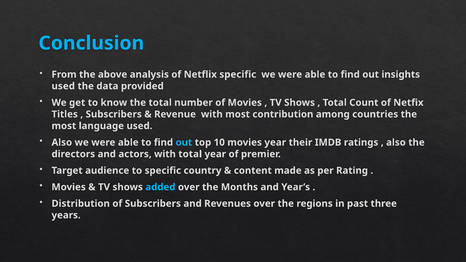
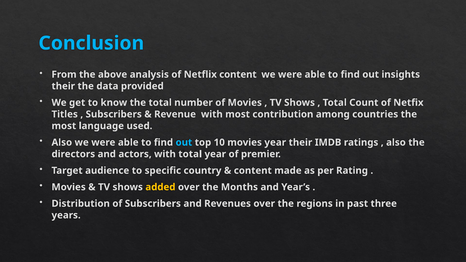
Netflix specific: specific -> content
used at (63, 86): used -> their
added colour: light blue -> yellow
